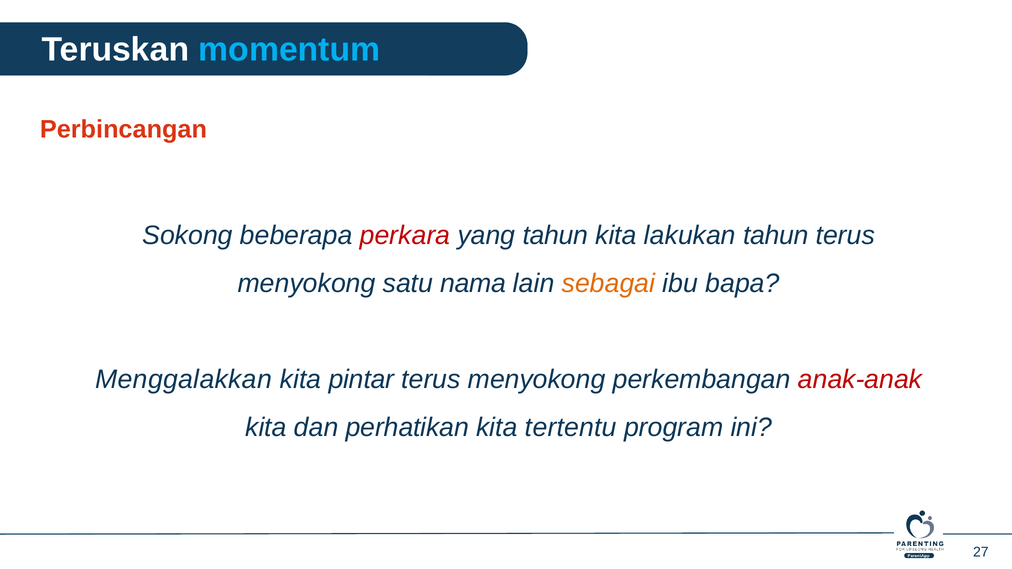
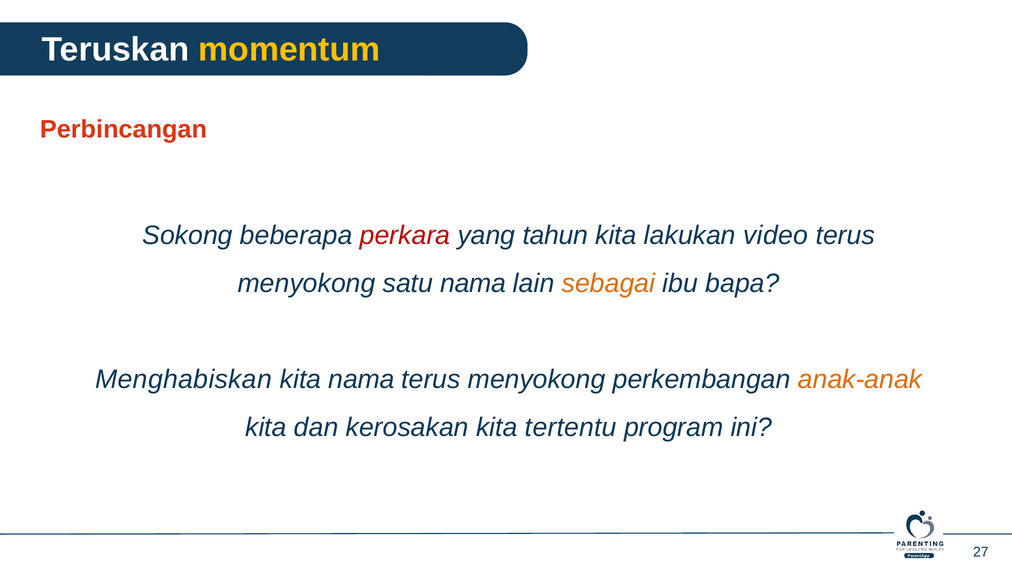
momentum colour: light blue -> yellow
lakukan tahun: tahun -> video
Menggalakkan: Menggalakkan -> Menghabiskan
kita pintar: pintar -> nama
anak-anak colour: red -> orange
perhatikan: perhatikan -> kerosakan
